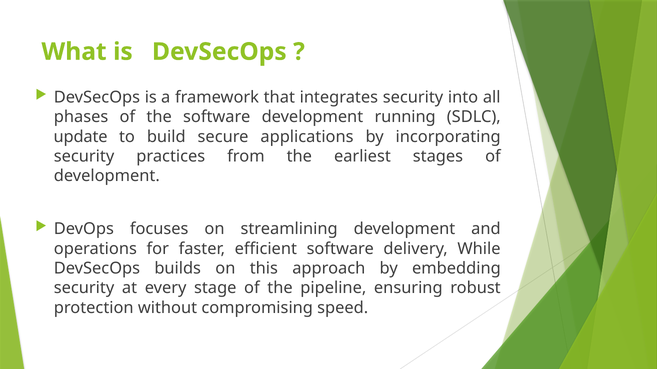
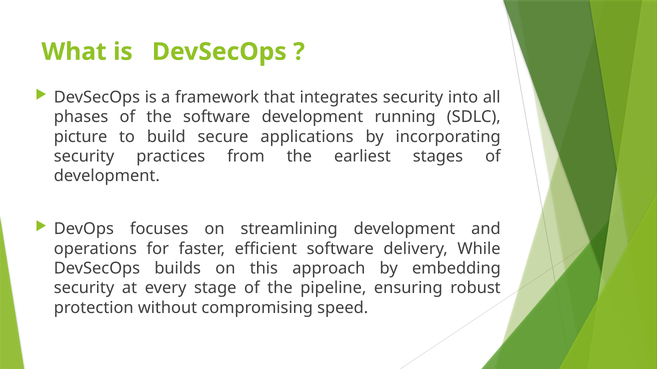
update: update -> picture
